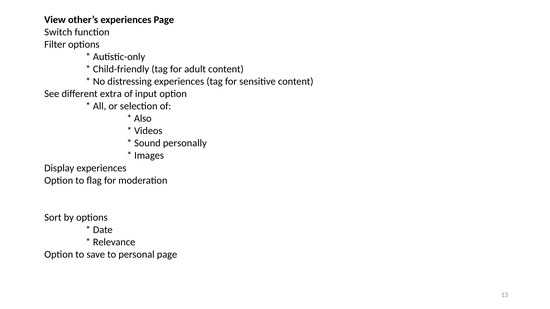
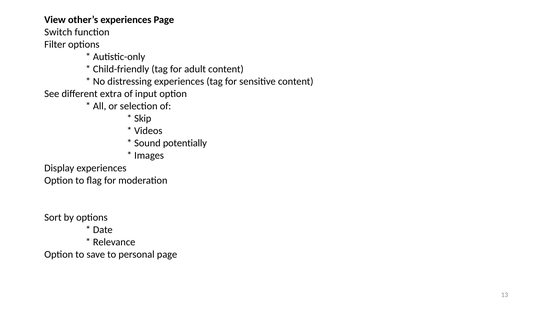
Also: Also -> Skip
personally: personally -> potentially
